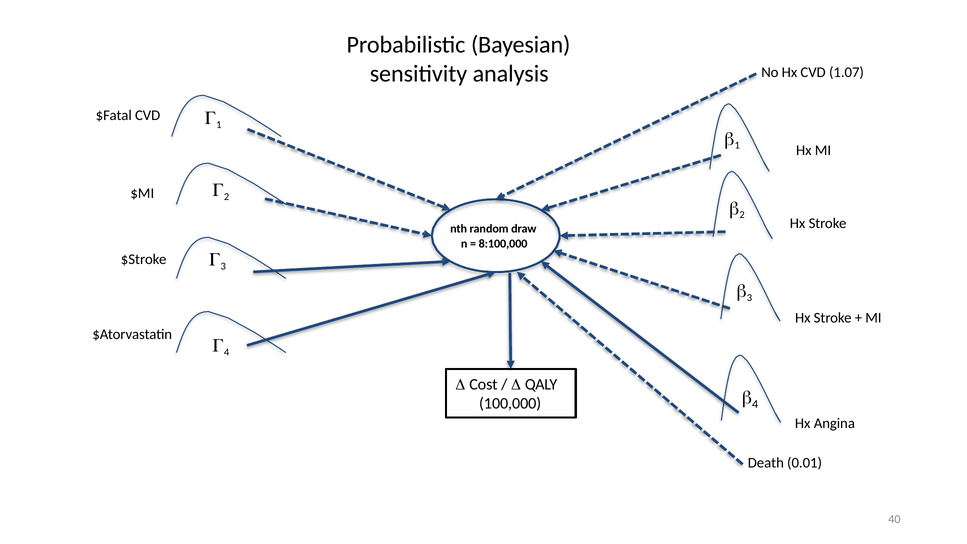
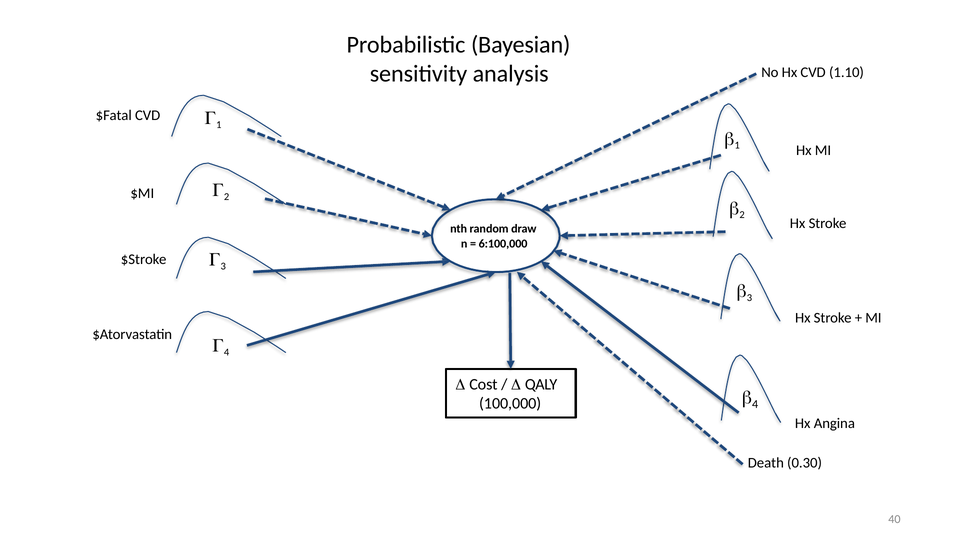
1.07: 1.07 -> 1.10
8:100,000: 8:100,000 -> 6:100,000
0.01: 0.01 -> 0.30
